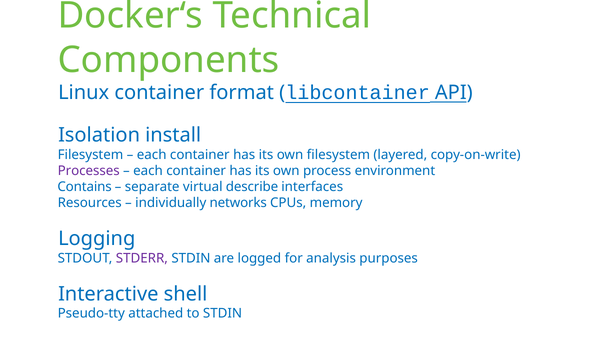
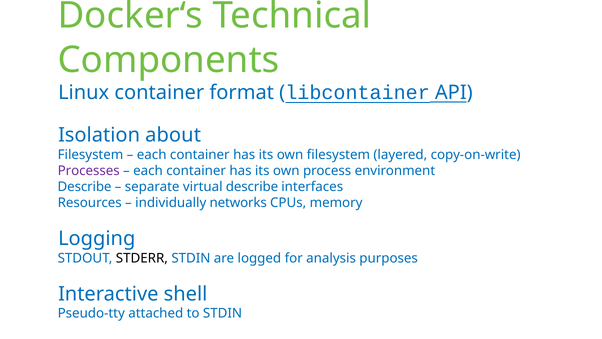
install: install -> about
Contains at (85, 187): Contains -> Describe
STDERR colour: purple -> black
